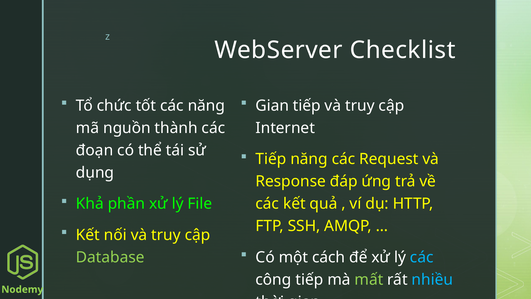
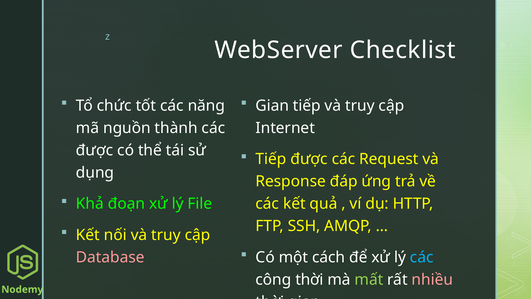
đoạn at (95, 150): đoạn -> được
Tiếp năng: năng -> được
phần: phần -> đoạn
Database colour: light green -> pink
công tiếp: tiếp -> thời
nhiều colour: light blue -> pink
